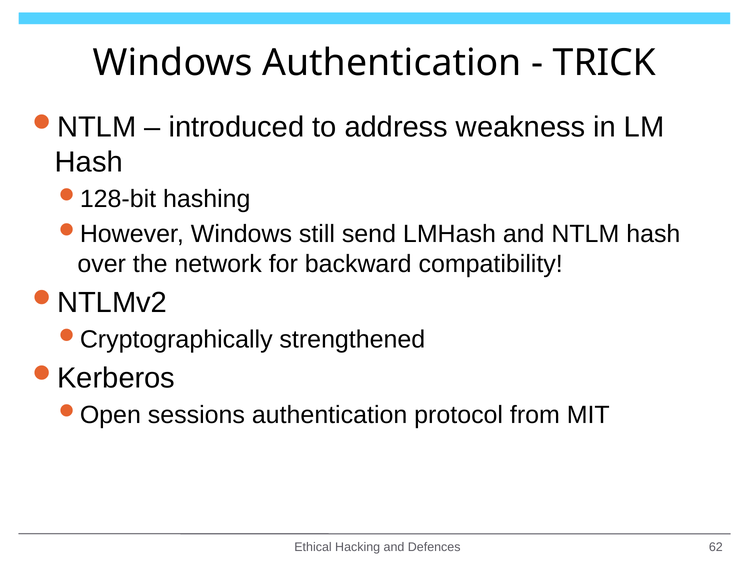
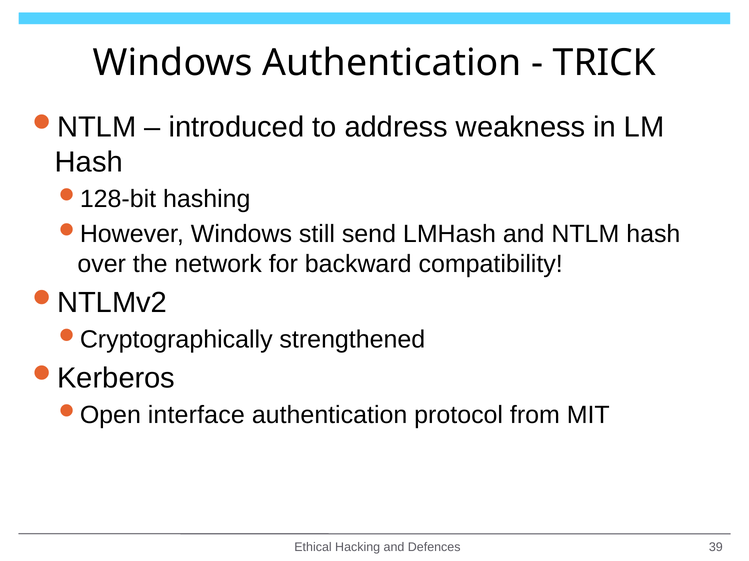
sessions: sessions -> interface
62: 62 -> 39
